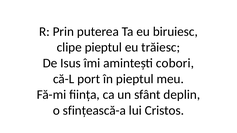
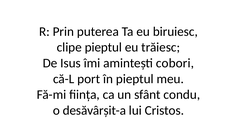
deplin: deplin -> condu
sfințească-a: sfințească-a -> desăvârșit-a
